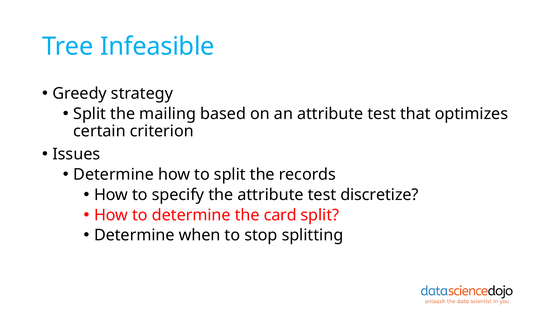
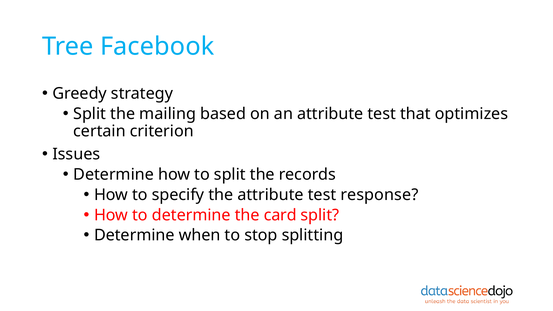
Infeasible: Infeasible -> Facebook
discretize: discretize -> response
